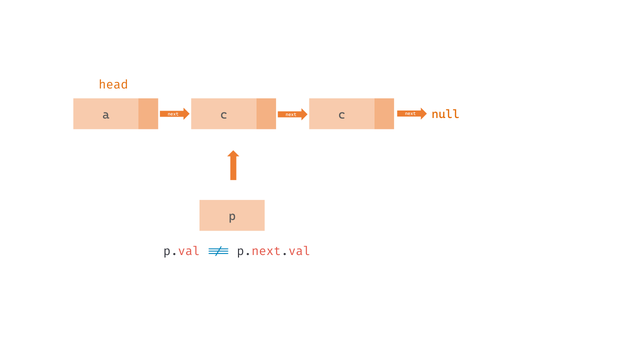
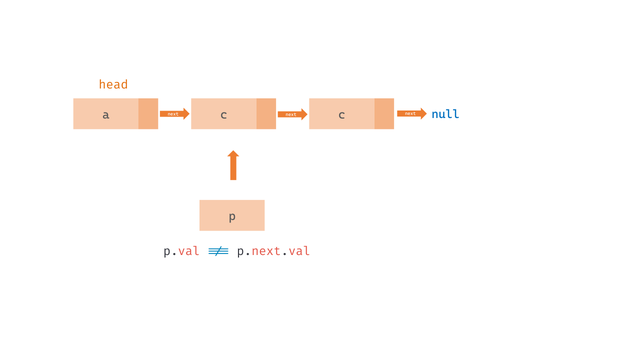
null colour: orange -> blue
